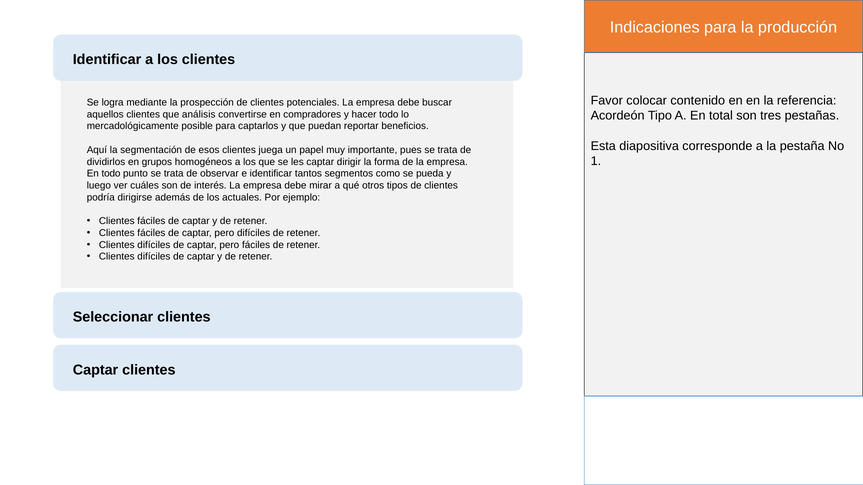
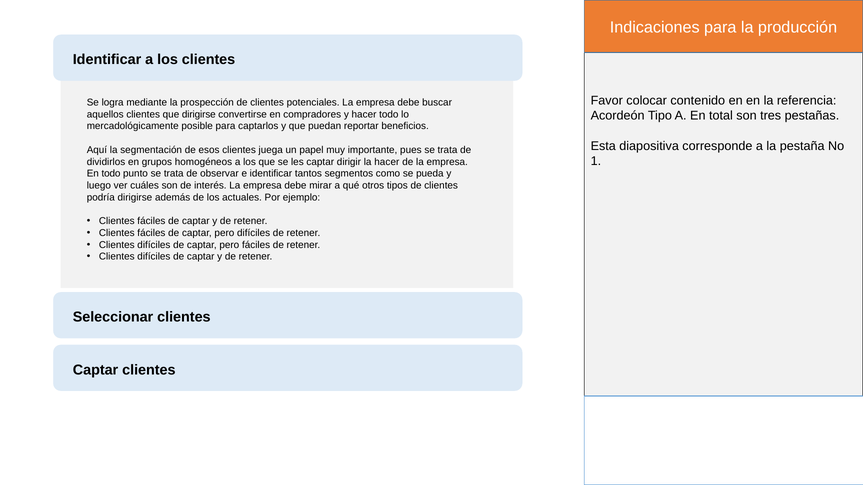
que análisis: análisis -> dirigirse
la forma: forma -> hacer
